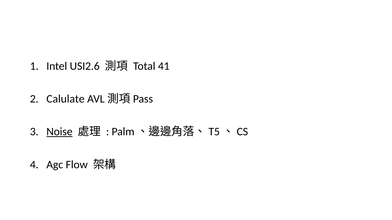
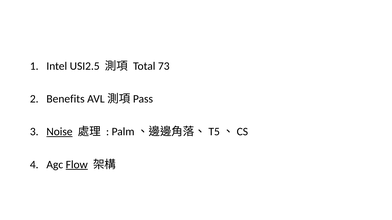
USI2.6: USI2.6 -> USI2.5
41: 41 -> 73
Calulate: Calulate -> Benefits
Flow underline: none -> present
